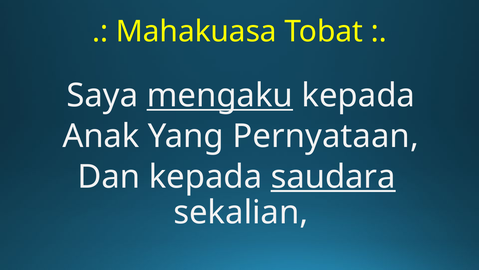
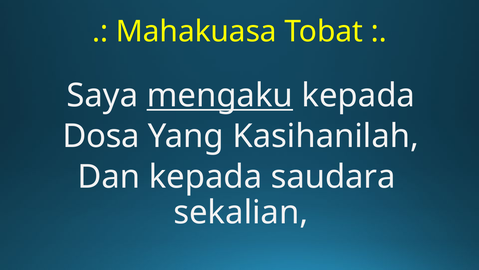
Anak: Anak -> Dosa
Pernyataan: Pernyataan -> Kasihanilah
saudara underline: present -> none
